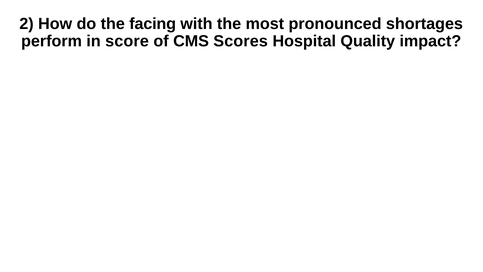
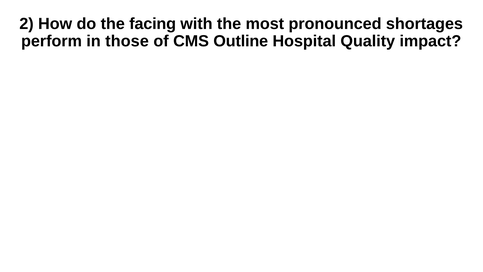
score: score -> those
Scores: Scores -> Outline
